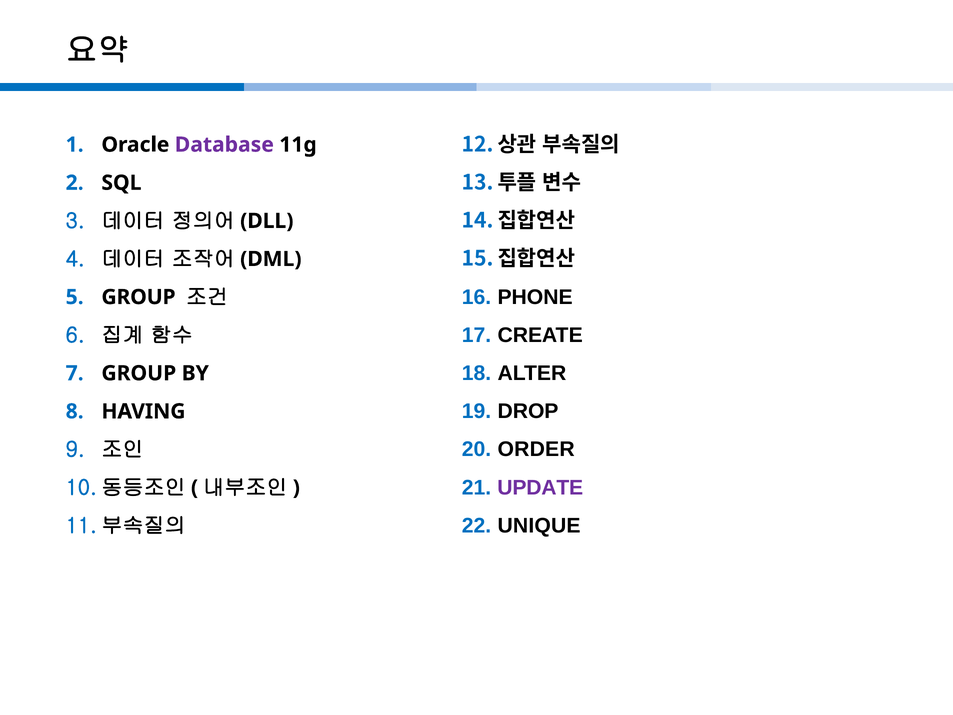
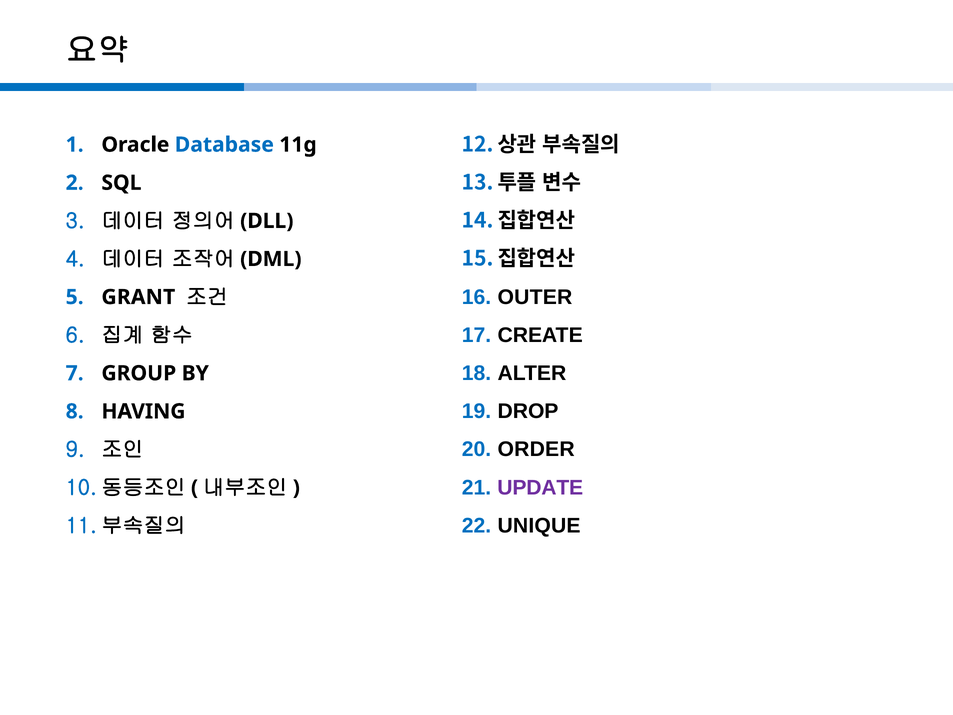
Database colour: purple -> blue
PHONE: PHONE -> OUTER
GROUP at (138, 297): GROUP -> GRANT
